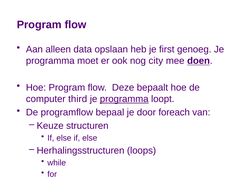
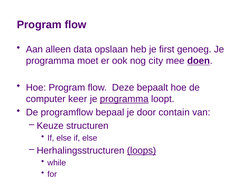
third: third -> keer
foreach: foreach -> contain
loops underline: none -> present
